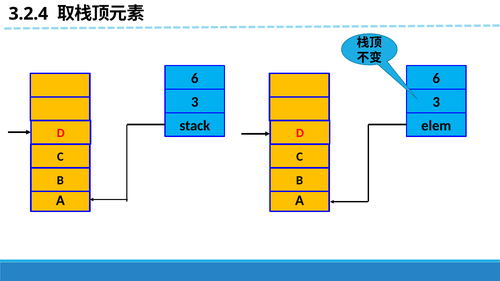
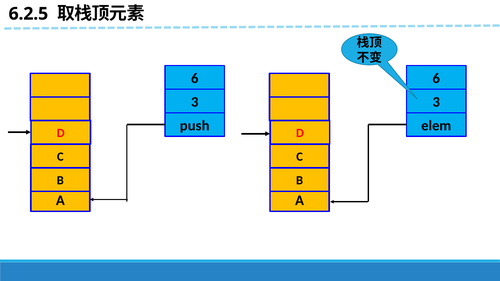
3.2.4: 3.2.4 -> 6.2.5
stack: stack -> push
